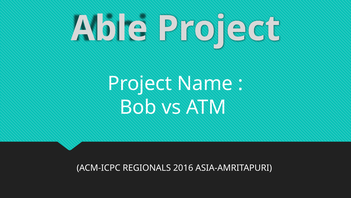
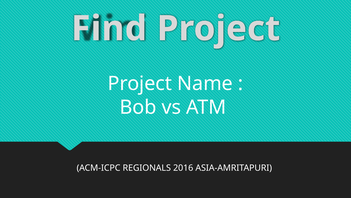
Able: Able -> Find
